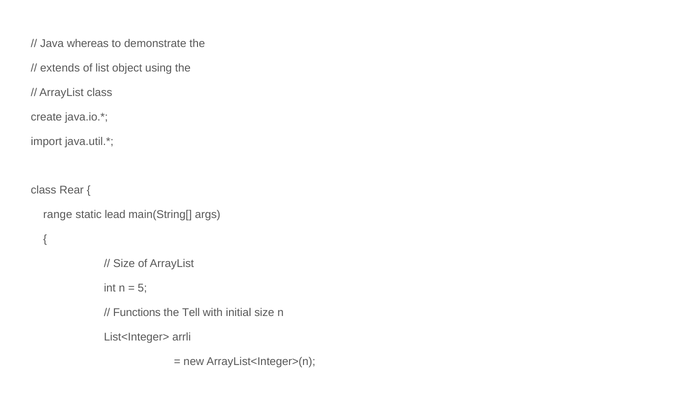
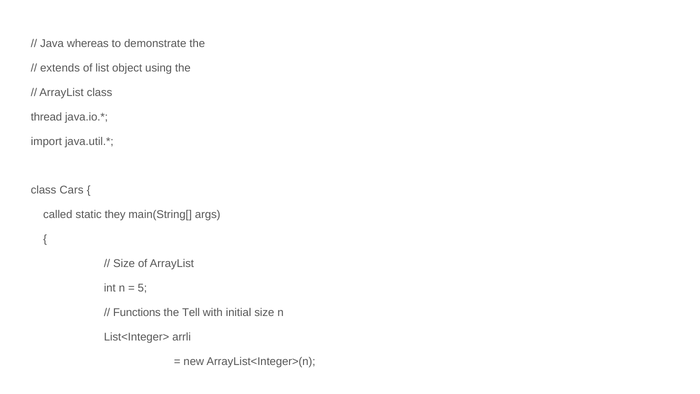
create: create -> thread
Rear: Rear -> Cars
range: range -> called
lead: lead -> they
